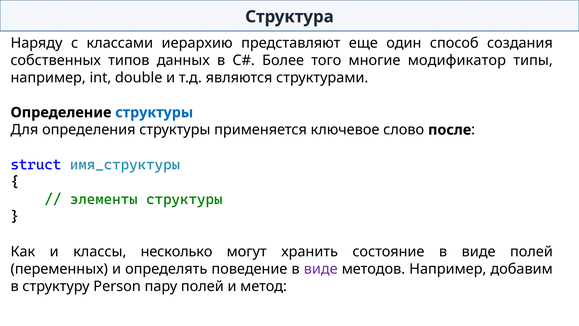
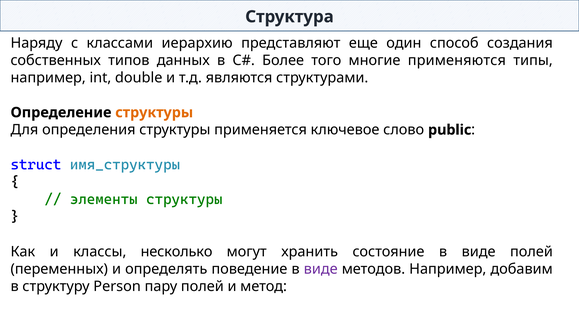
модификатор: модификатор -> применяются
структуры at (154, 112) colour: blue -> orange
после: после -> public
